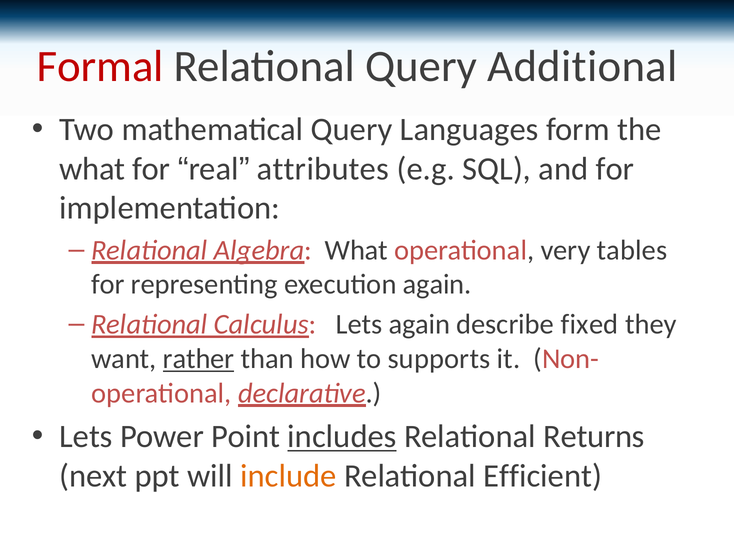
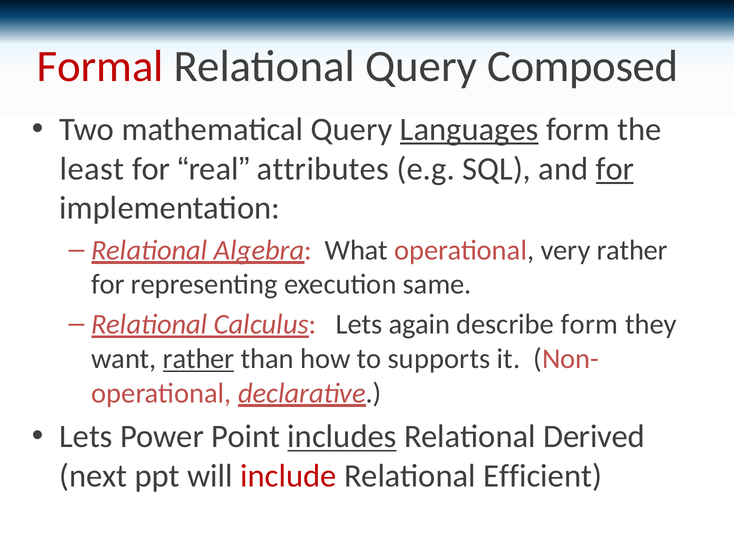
Additional: Additional -> Composed
Languages underline: none -> present
what at (92, 169): what -> least
for at (615, 169) underline: none -> present
very tables: tables -> rather
execution again: again -> same
describe fixed: fixed -> form
Returns: Returns -> Derived
include colour: orange -> red
